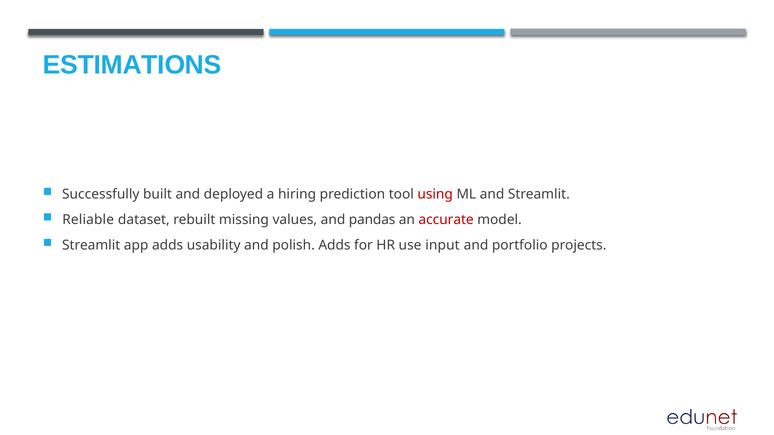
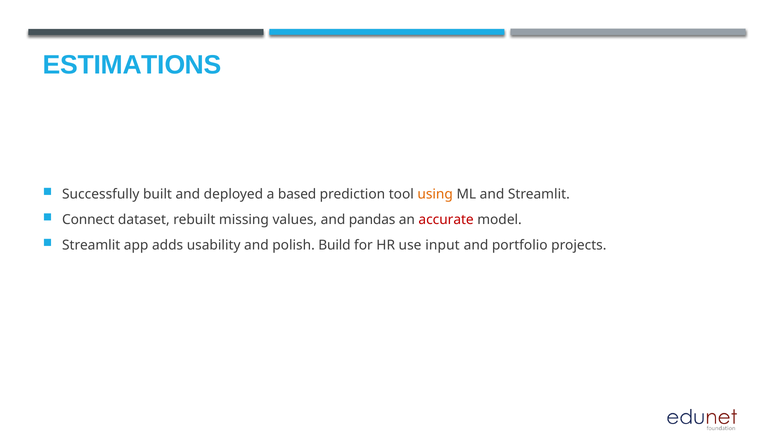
hiring: hiring -> based
using colour: red -> orange
Reliable: Reliable -> Connect
polish Adds: Adds -> Build
